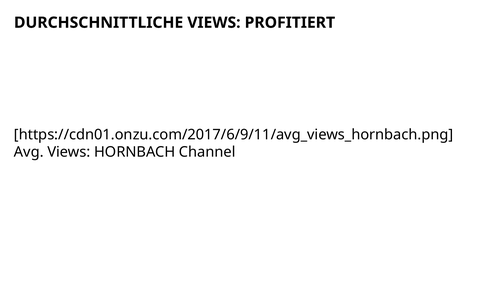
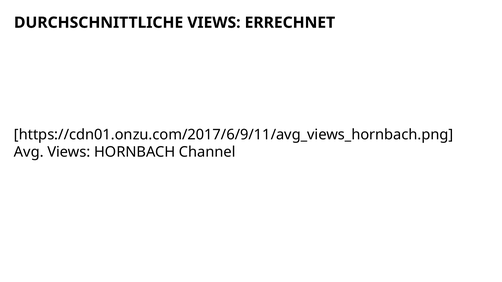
PROFITIERT: PROFITIERT -> ERRECHNET
